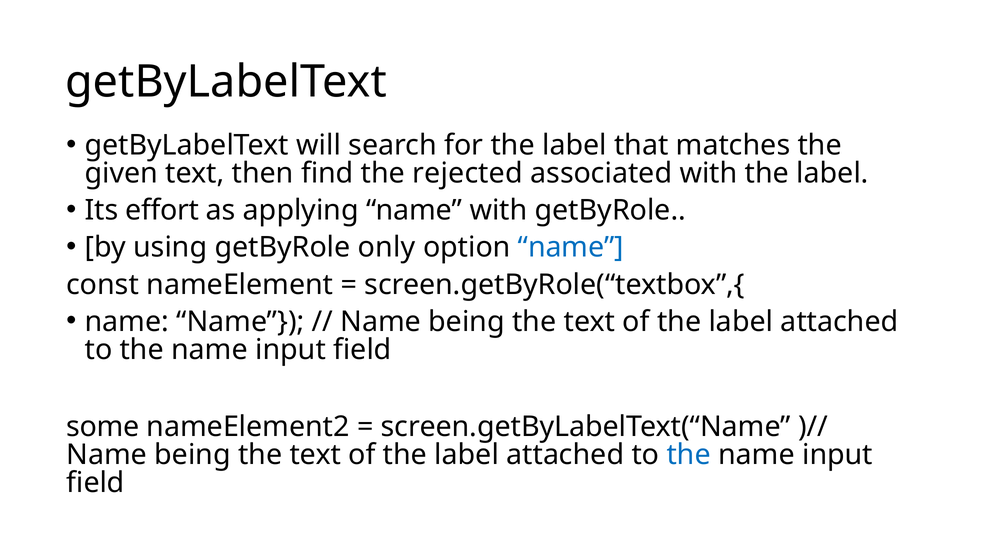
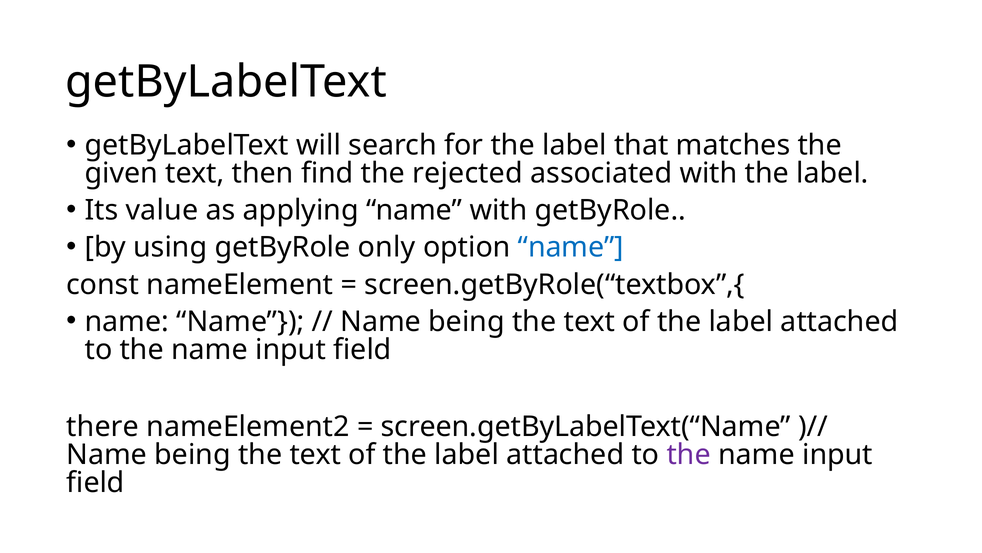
effort: effort -> value
some: some -> there
the at (689, 454) colour: blue -> purple
